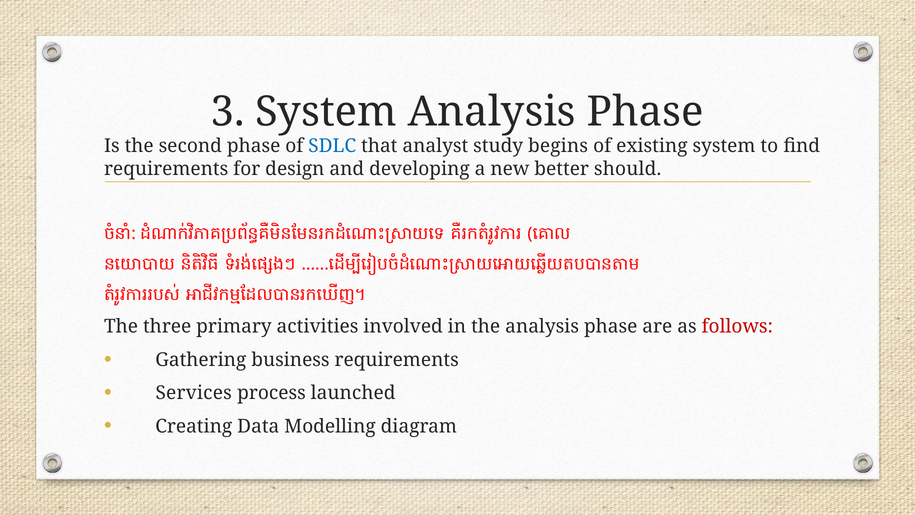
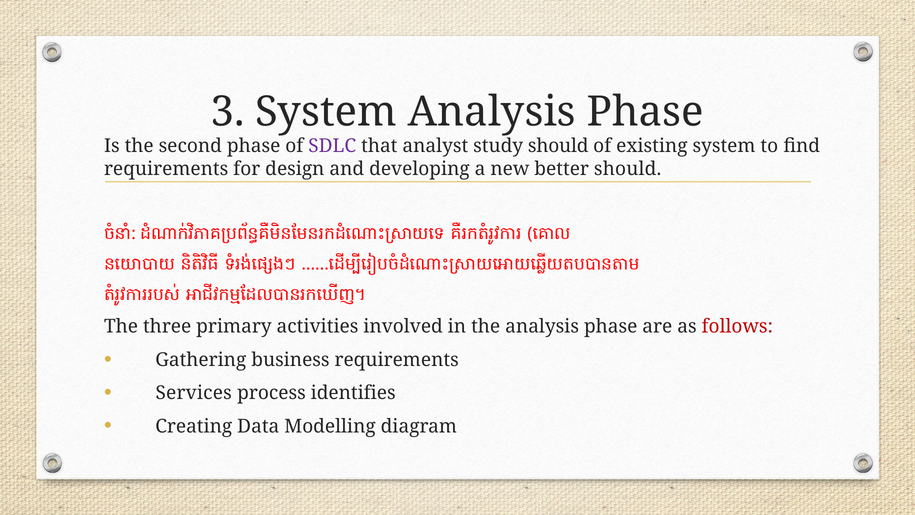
SDLC colour: blue -> purple
study begins: begins -> should
launched: launched -> identifies
